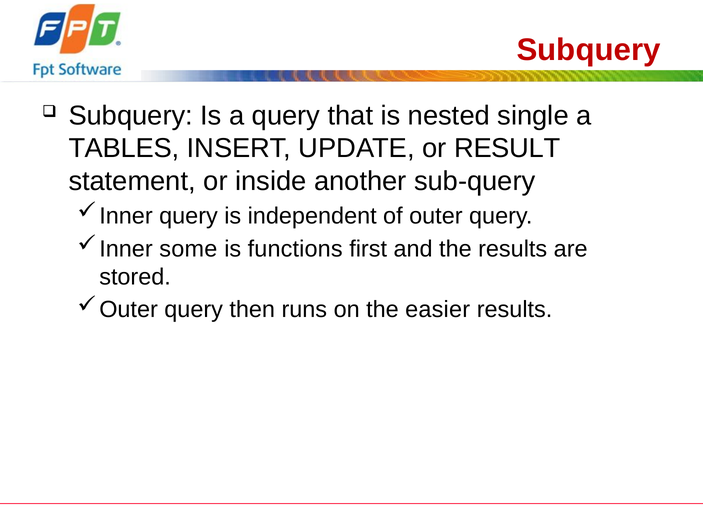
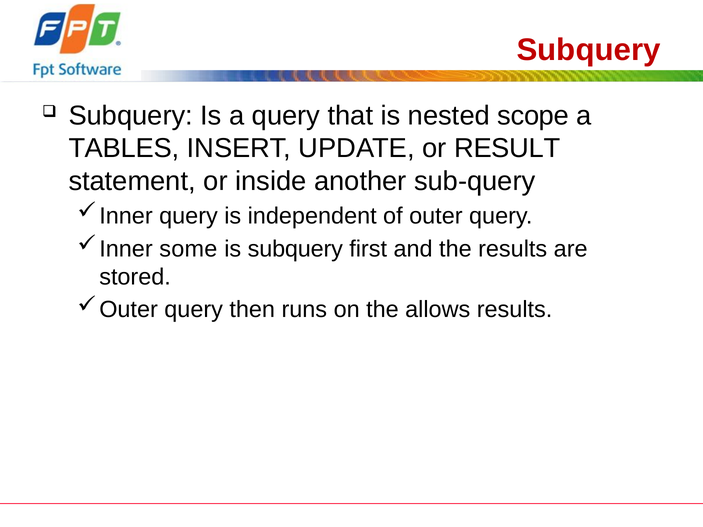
single: single -> scope
is functions: functions -> subquery
easier: easier -> allows
